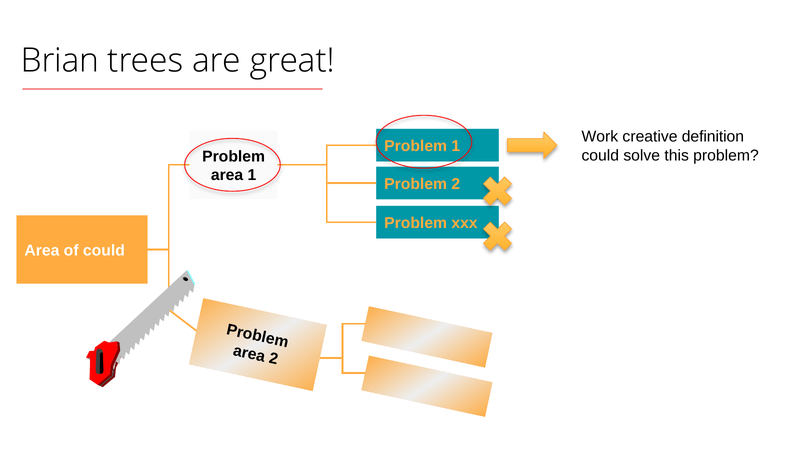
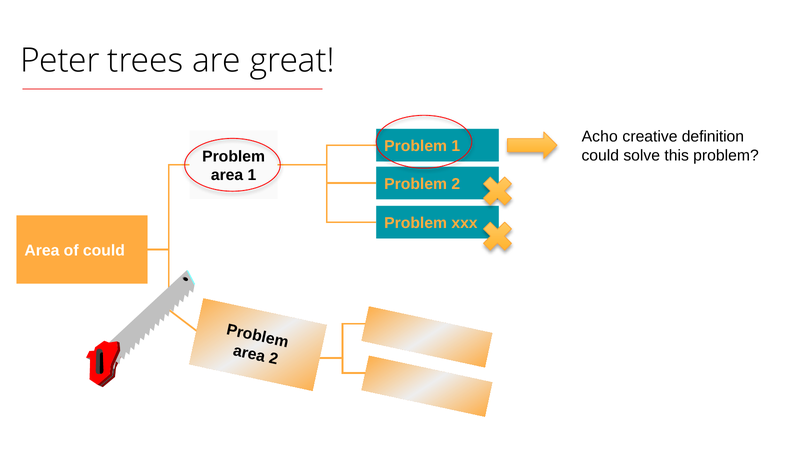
Brian: Brian -> Peter
Work: Work -> Acho
